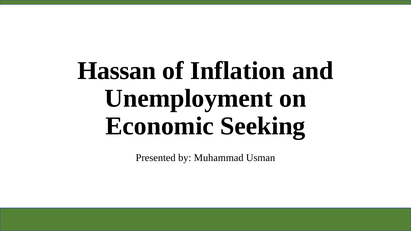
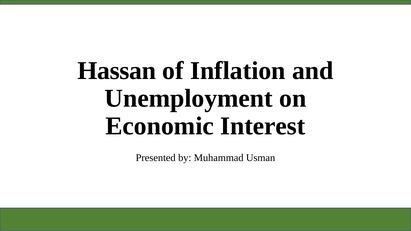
Seeking: Seeking -> Interest
